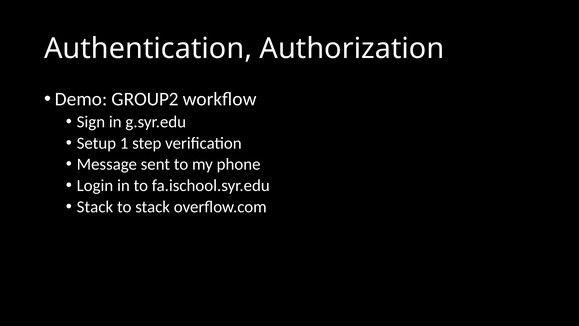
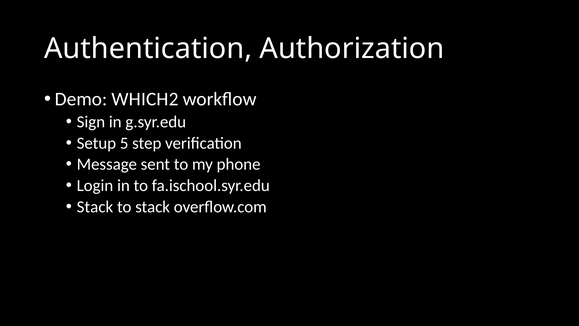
GROUP2: GROUP2 -> WHICH2
1: 1 -> 5
